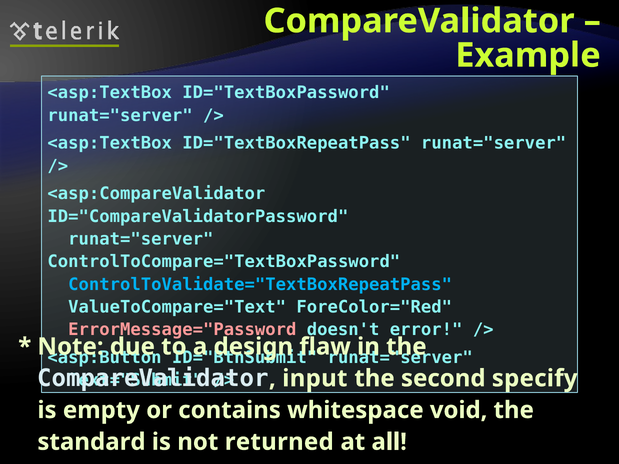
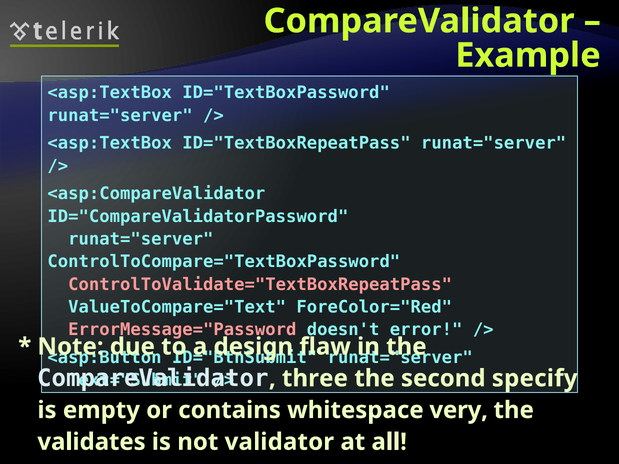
ControlToValidate="TextBoxRepeatPass colour: light blue -> pink
input: input -> three
void: void -> very
standard: standard -> validates
returned: returned -> validator
